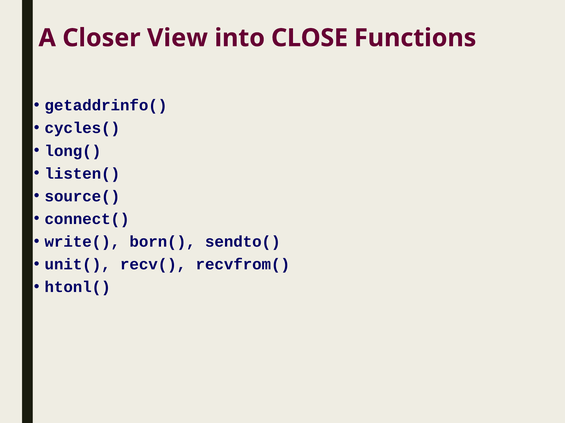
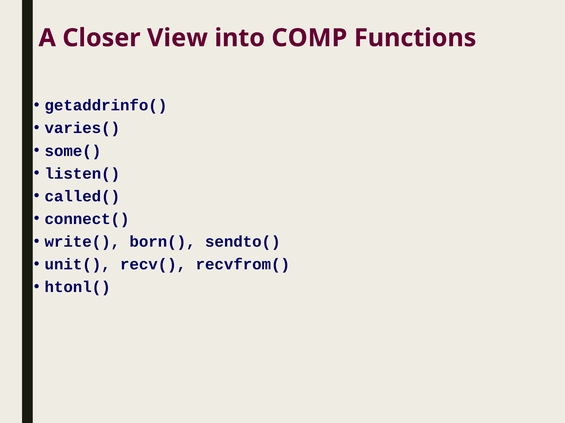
CLOSE: CLOSE -> COMP
cycles(: cycles( -> varies(
long(: long( -> some(
source(: source( -> called(
